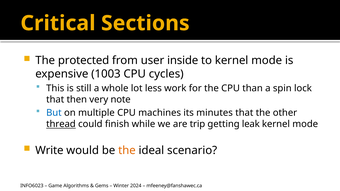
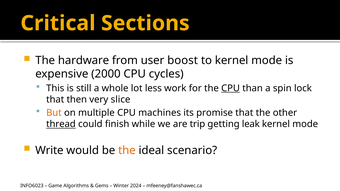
protected: protected -> hardware
inside: inside -> boost
1003: 1003 -> 2000
CPU at (231, 88) underline: none -> present
note: note -> slice
But colour: blue -> orange
minutes: minutes -> promise
